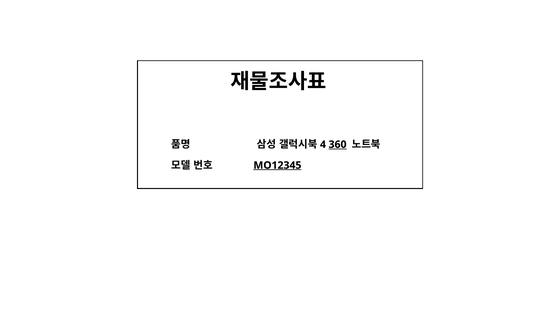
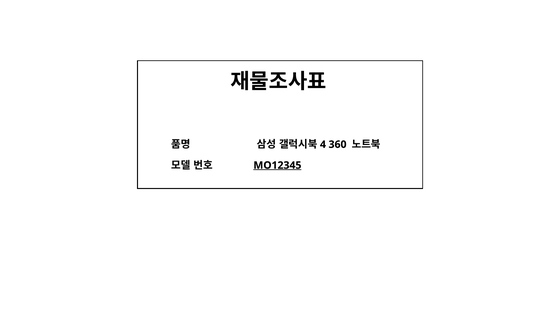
360 underline: present -> none
